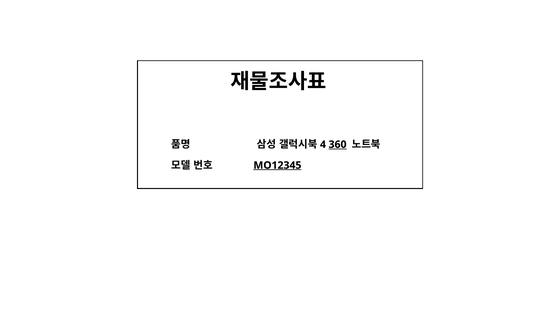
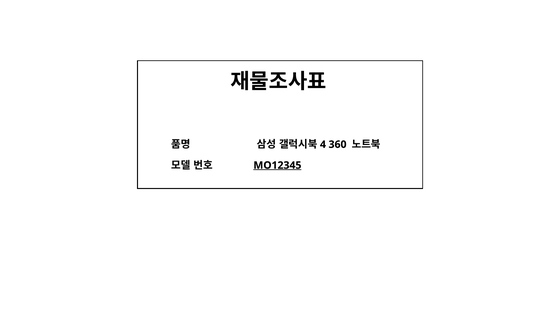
360 underline: present -> none
